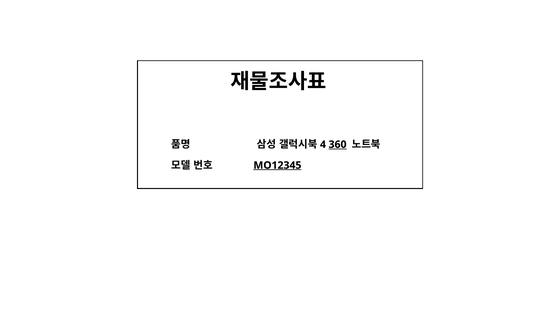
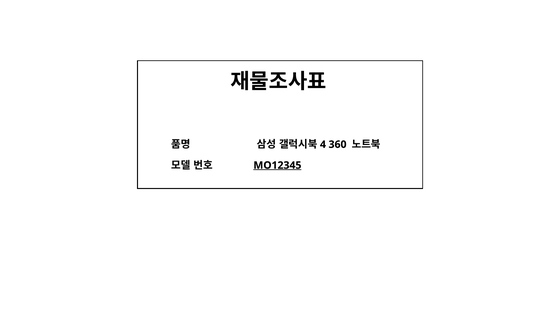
360 underline: present -> none
